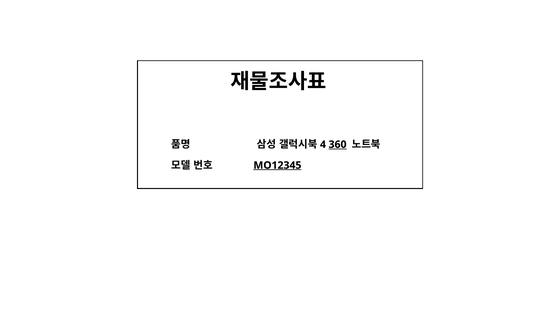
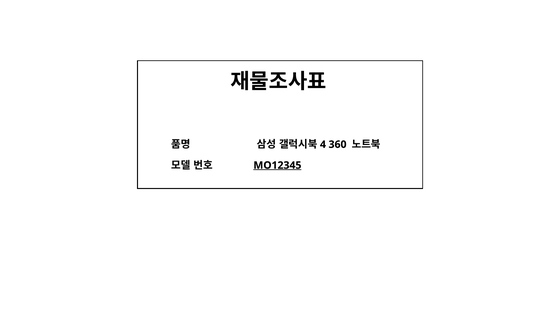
360 underline: present -> none
